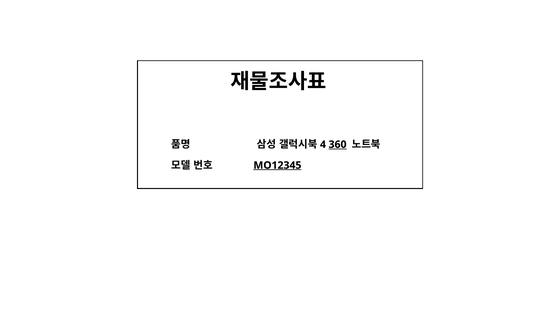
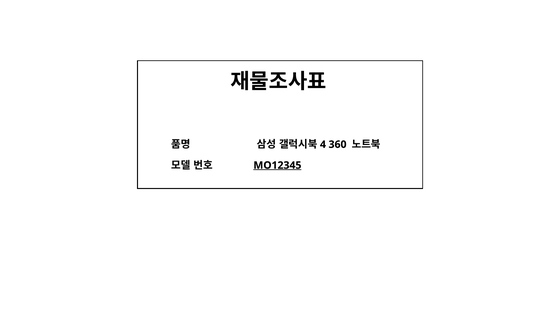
360 underline: present -> none
